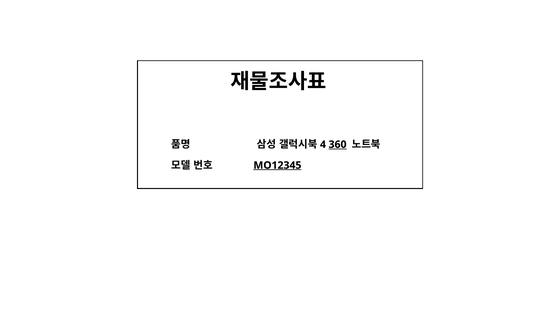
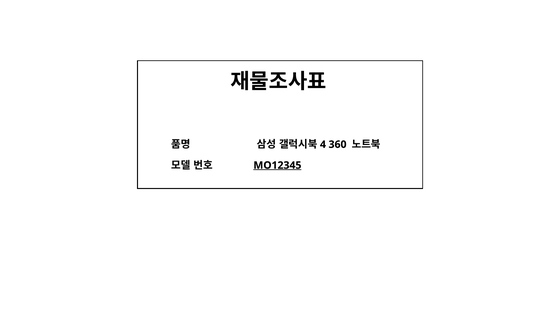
360 underline: present -> none
